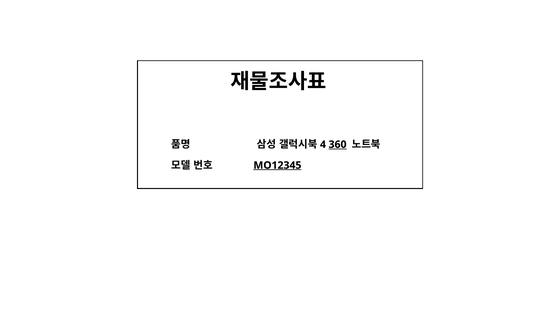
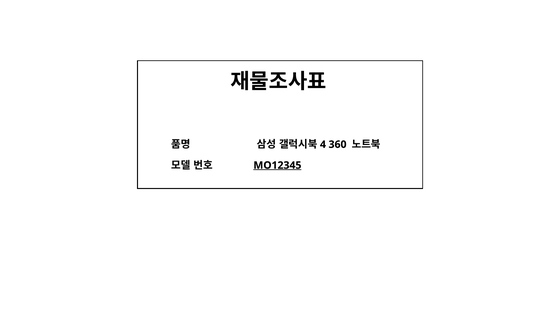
360 underline: present -> none
